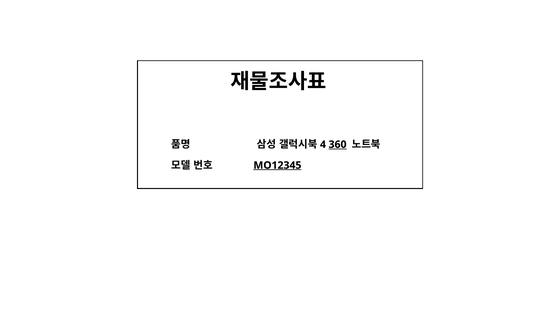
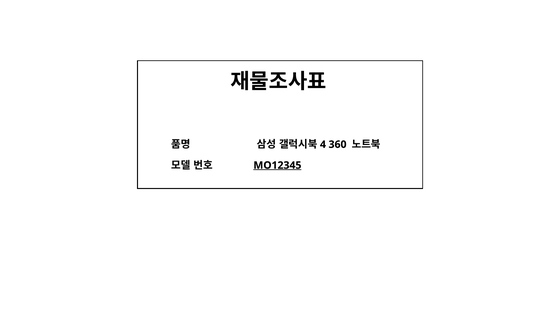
360 underline: present -> none
